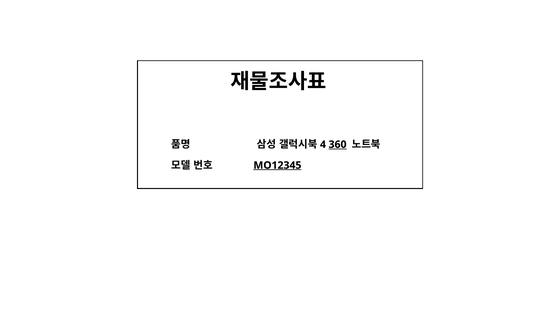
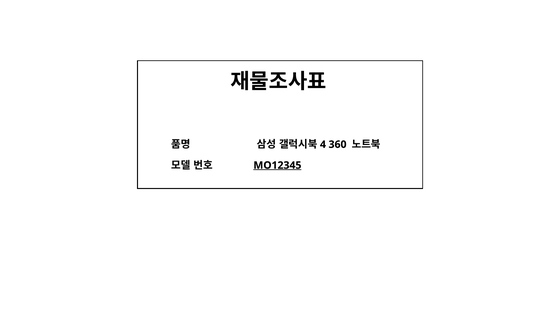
360 underline: present -> none
